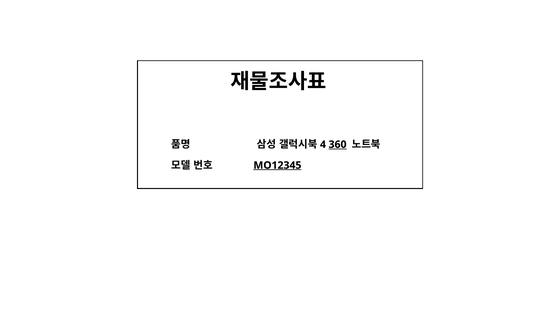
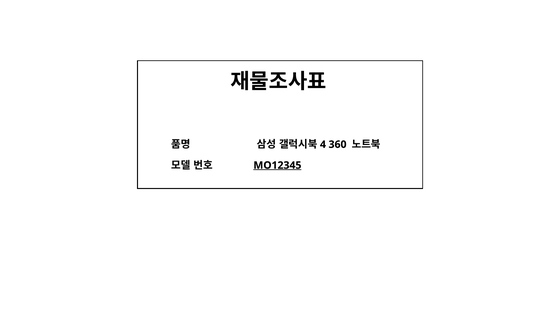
360 underline: present -> none
